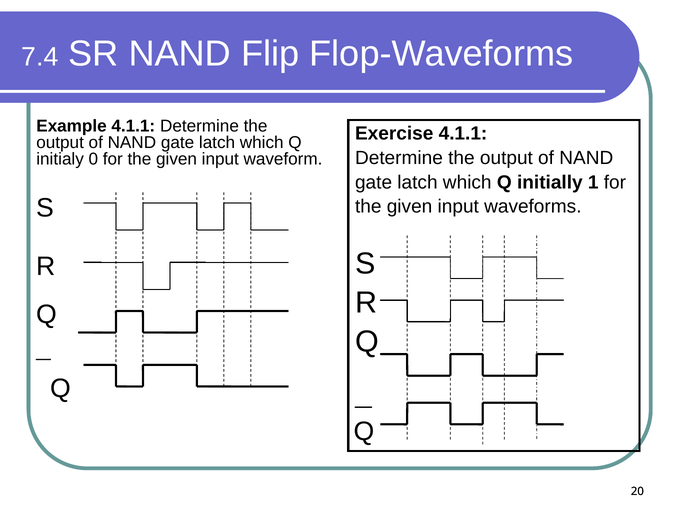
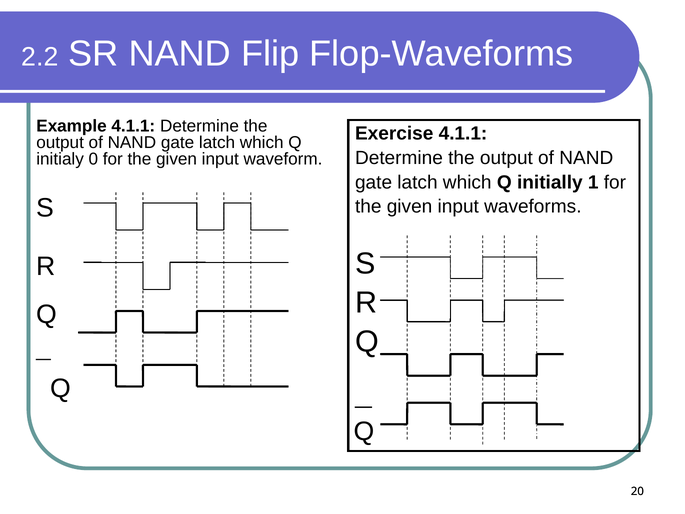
7.4: 7.4 -> 2.2
